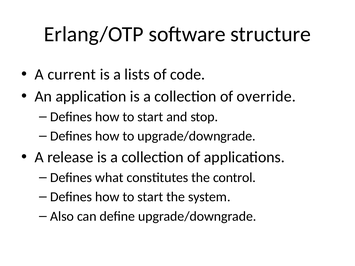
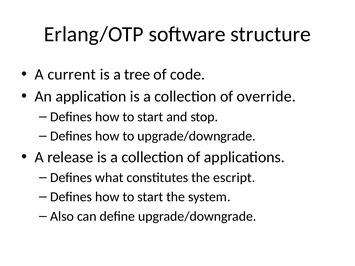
lists: lists -> tree
control: control -> escript
